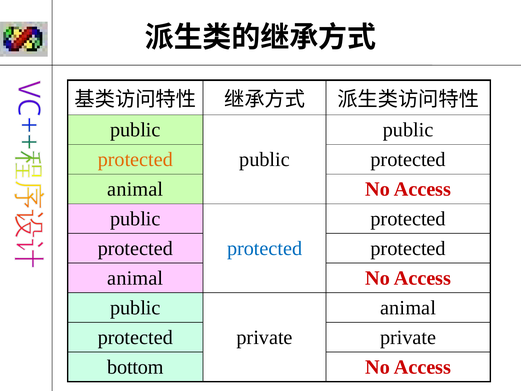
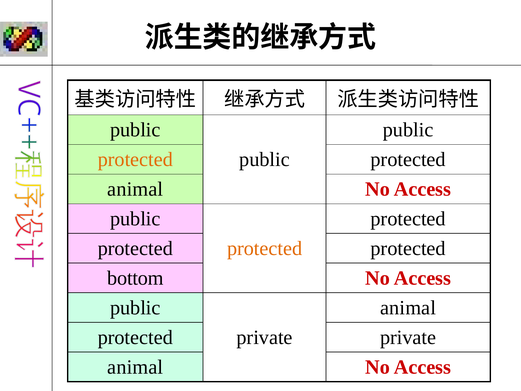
protected at (265, 248) colour: blue -> orange
animal at (135, 278): animal -> bottom
bottom at (135, 367): bottom -> animal
